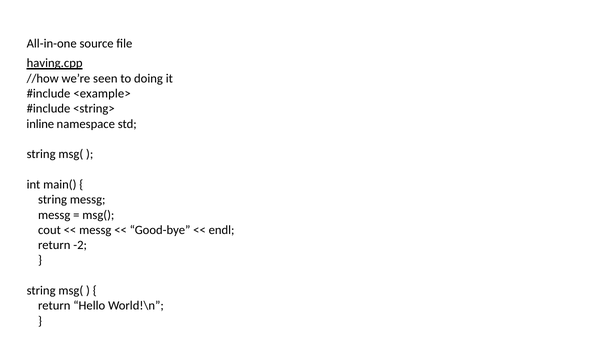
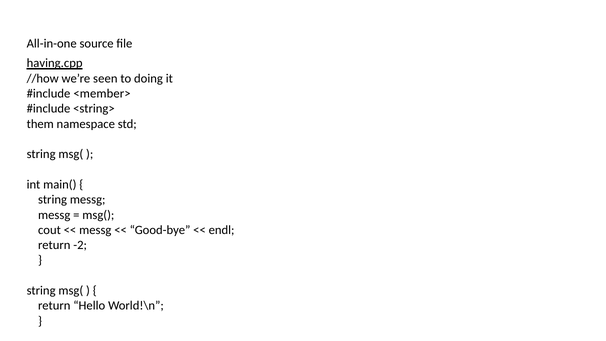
<example>: <example> -> <member>
inline: inline -> them
